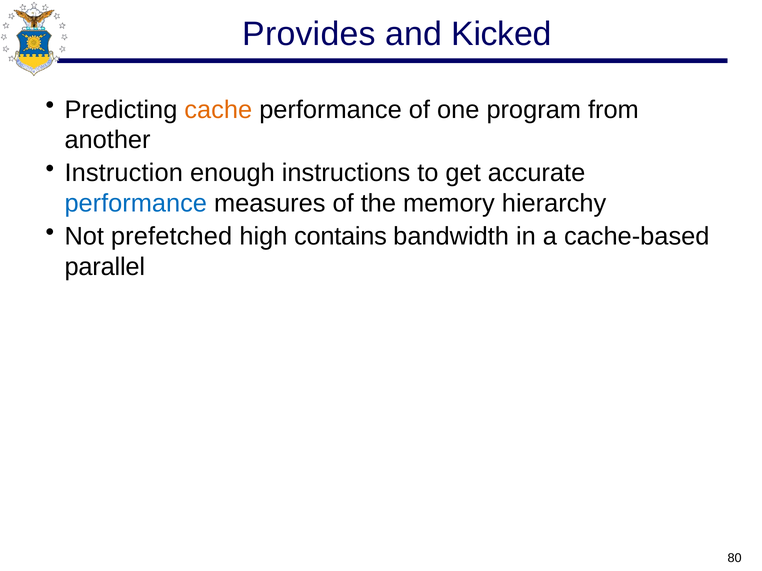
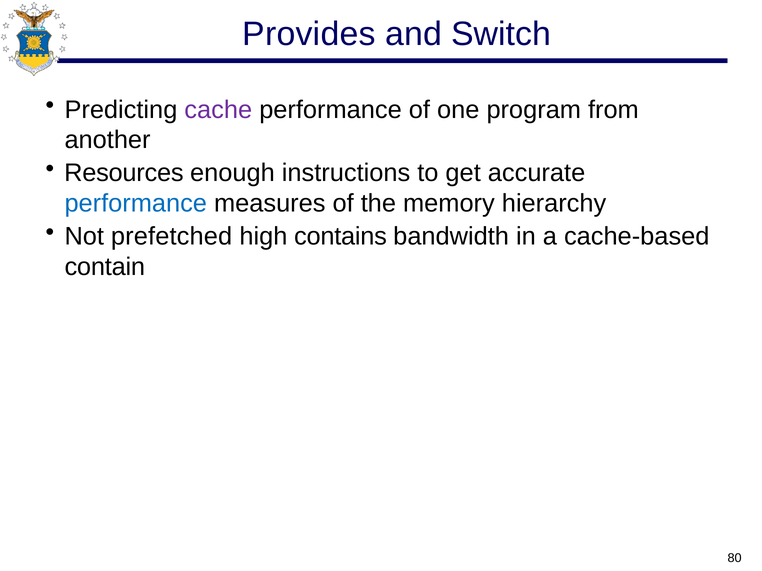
Kicked: Kicked -> Switch
cache colour: orange -> purple
Instruction: Instruction -> Resources
parallel: parallel -> contain
